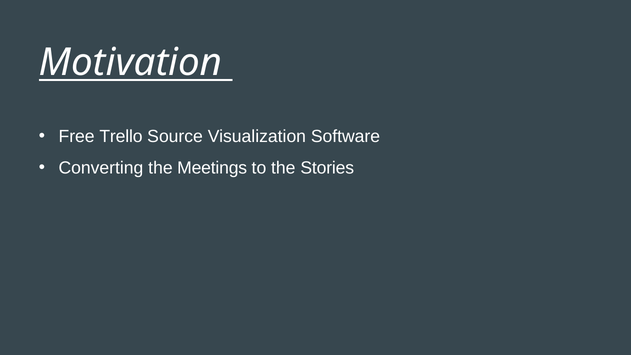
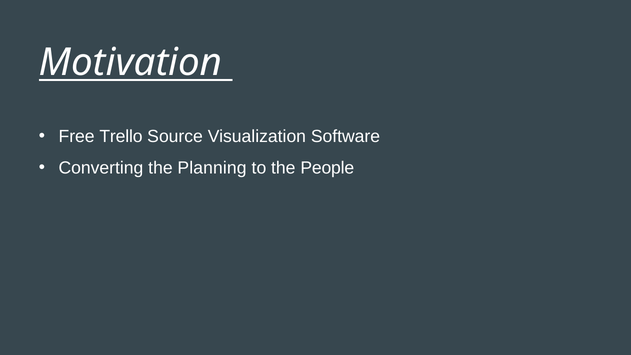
Meetings: Meetings -> Planning
Stories: Stories -> People
